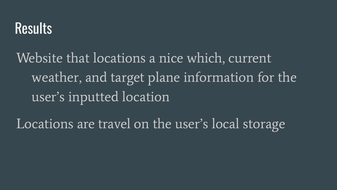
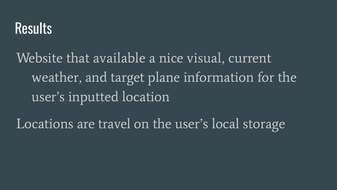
that locations: locations -> available
which: which -> visual
